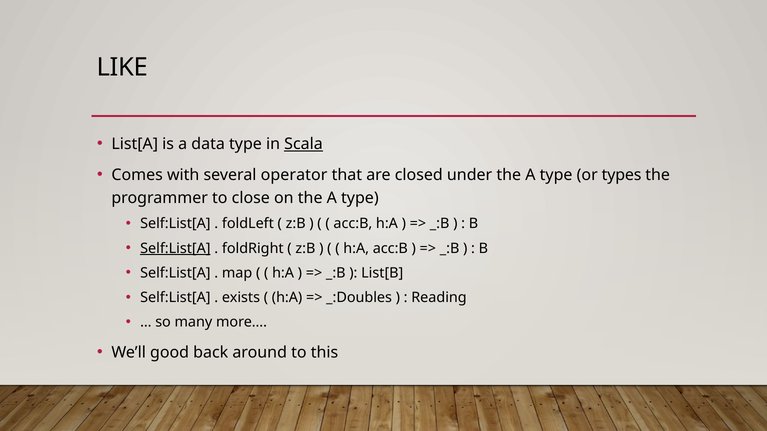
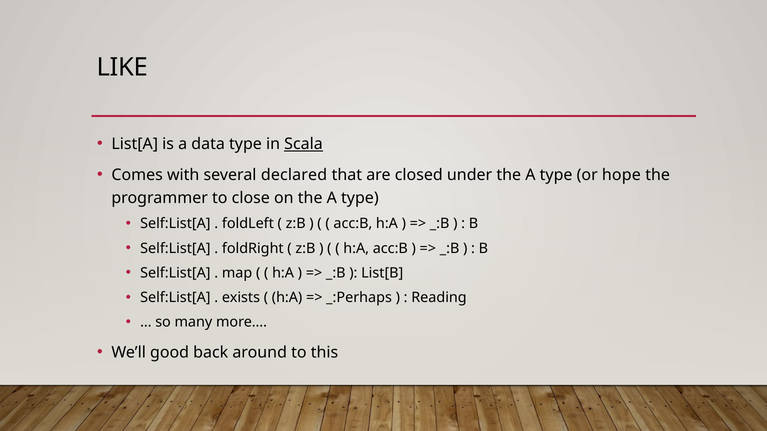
operator: operator -> declared
types: types -> hope
Self:List[A at (175, 249) underline: present -> none
_:Doubles: _:Doubles -> _:Perhaps
